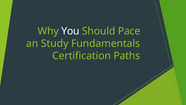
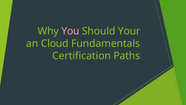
You colour: white -> pink
Pace: Pace -> Your
Study: Study -> Cloud
